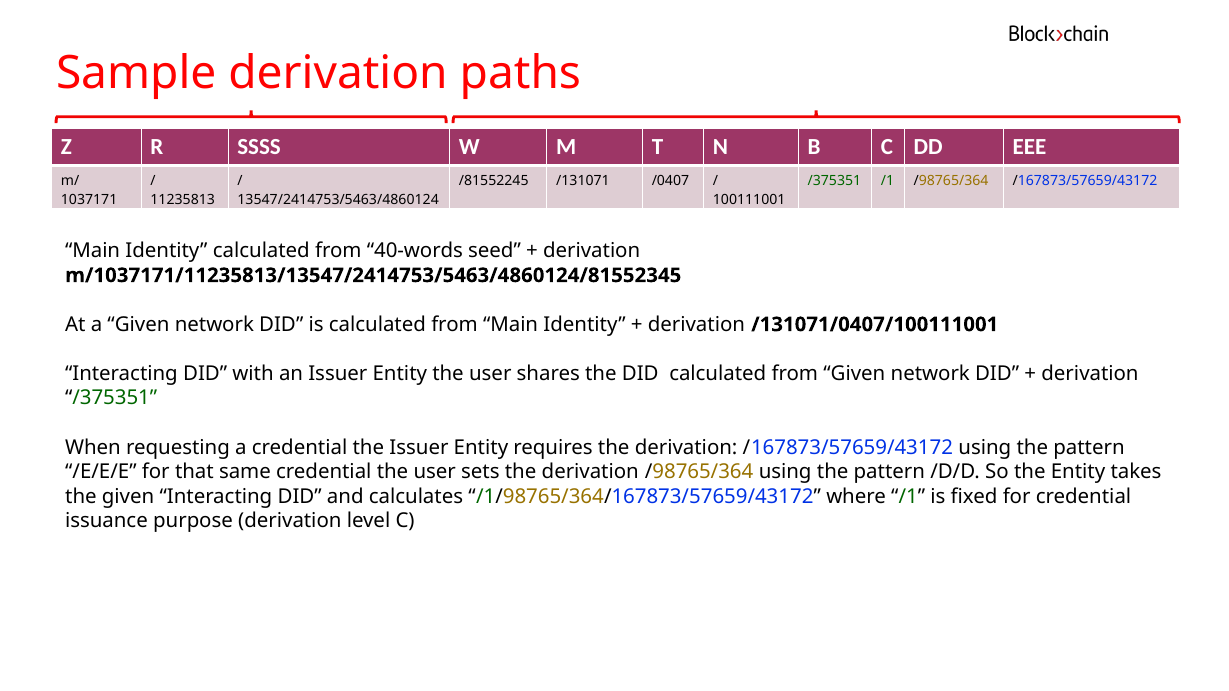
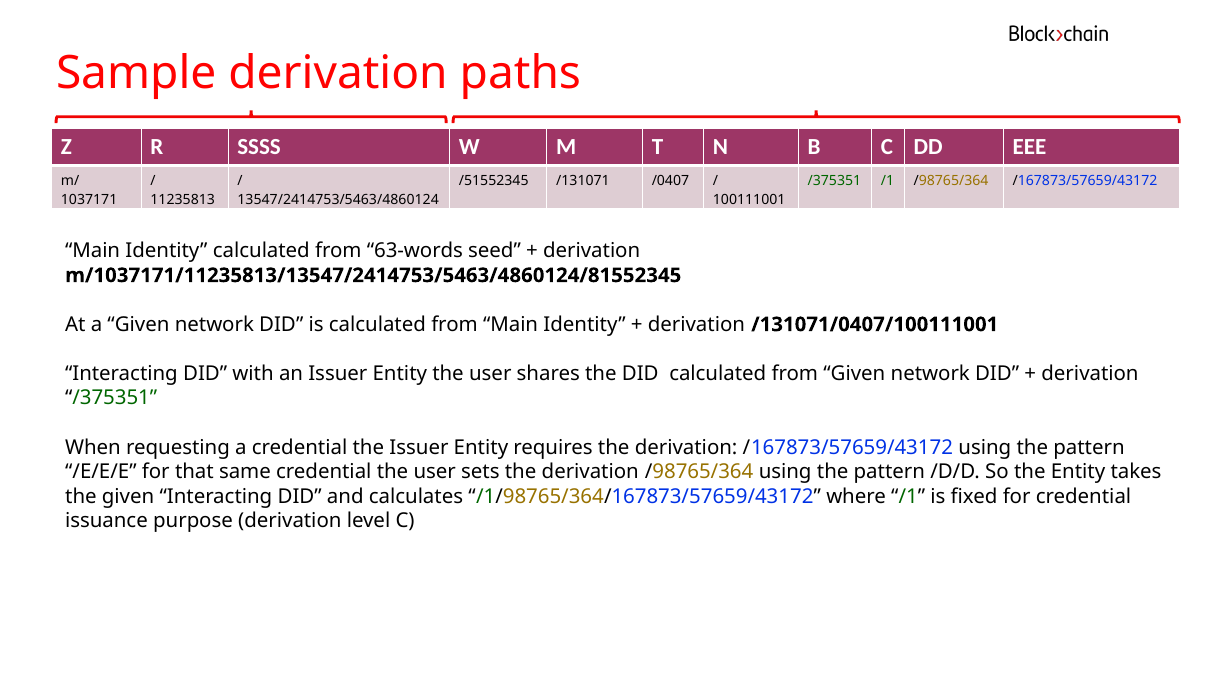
/81552245: /81552245 -> /51552345
40-words: 40-words -> 63-words
